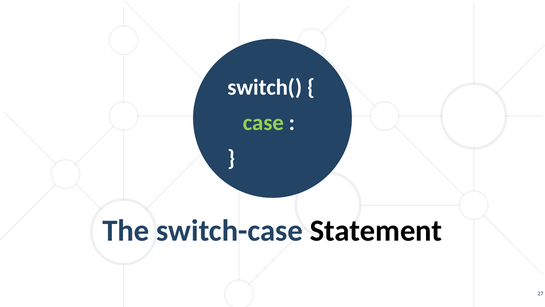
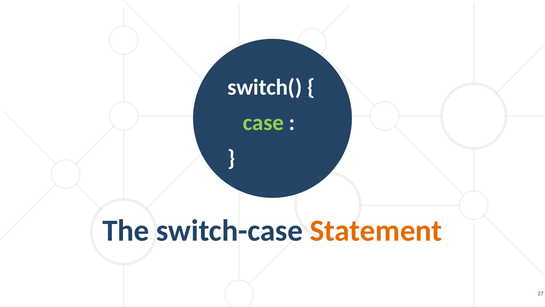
Statement colour: black -> orange
